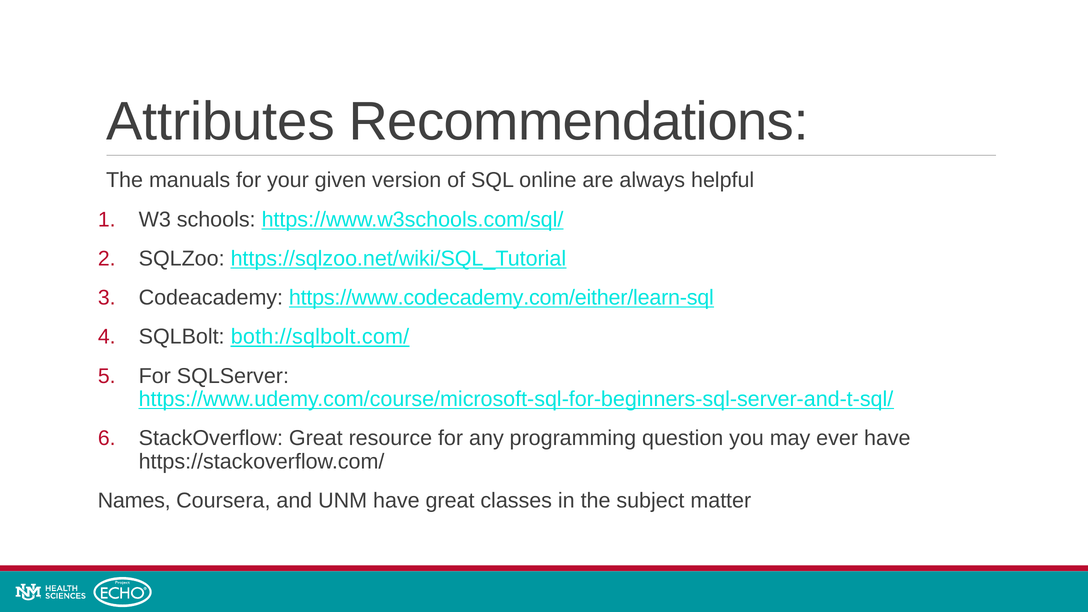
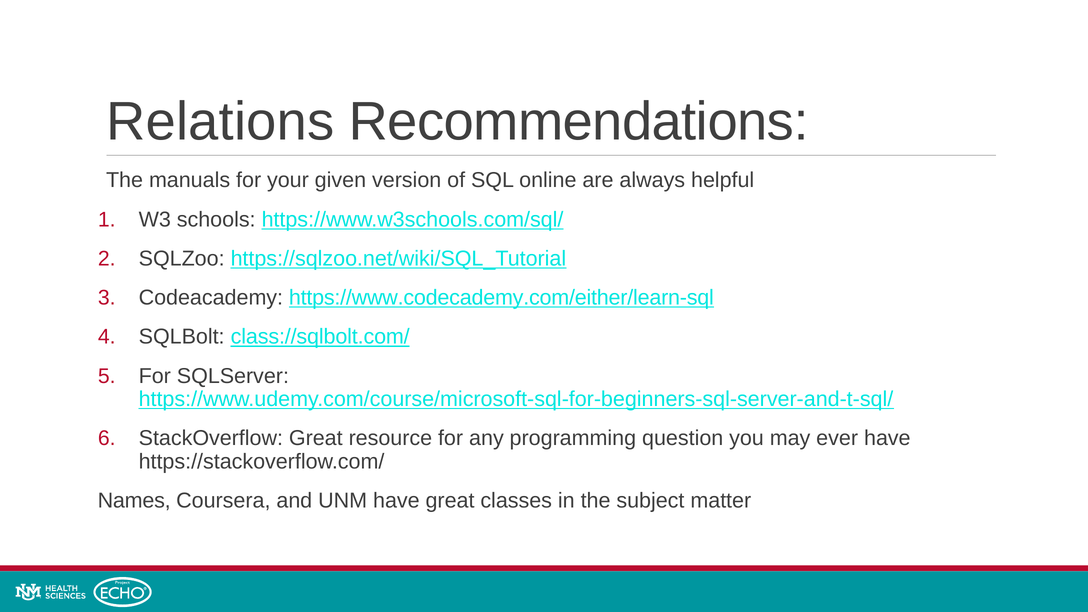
Attributes: Attributes -> Relations
both://sqlbolt.com/: both://sqlbolt.com/ -> class://sqlbolt.com/
